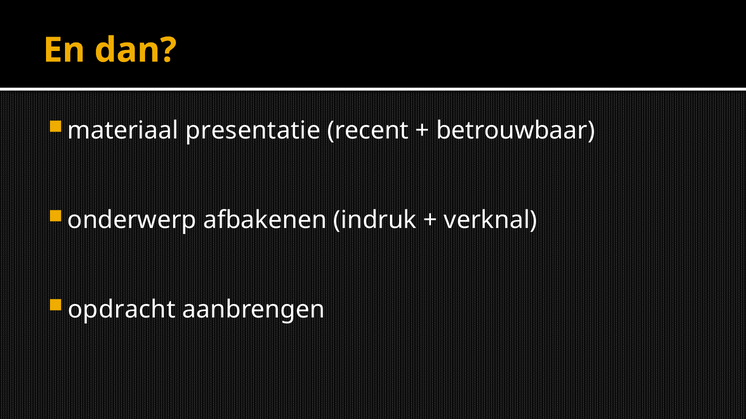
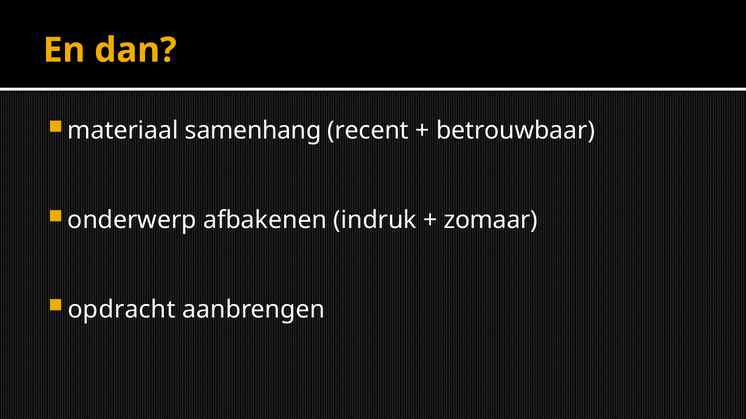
presentatie: presentatie -> samenhang
verknal: verknal -> zomaar
